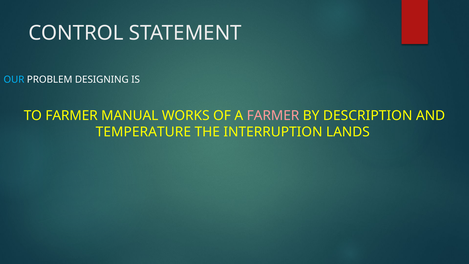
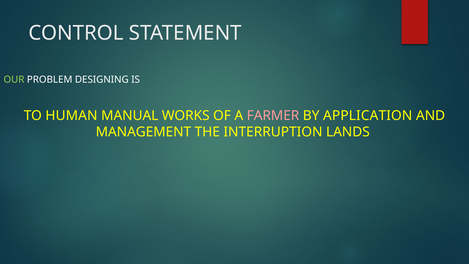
OUR colour: light blue -> light green
TO FARMER: FARMER -> HUMAN
DESCRIPTION: DESCRIPTION -> APPLICATION
TEMPERATURE: TEMPERATURE -> MANAGEMENT
